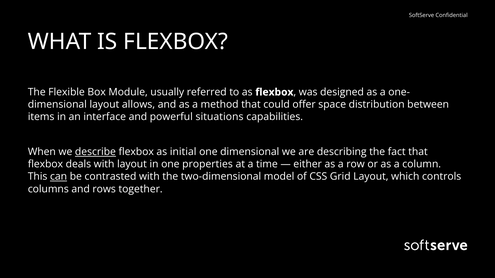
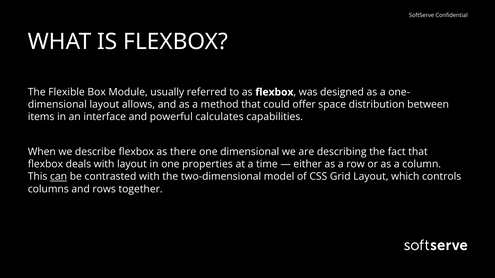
situations: situations -> calculates
describe underline: present -> none
initial: initial -> there
